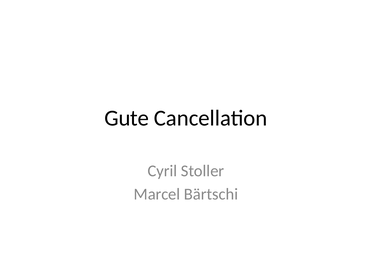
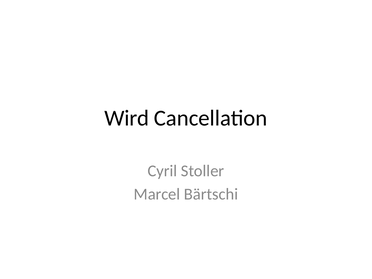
Gute: Gute -> Wird
